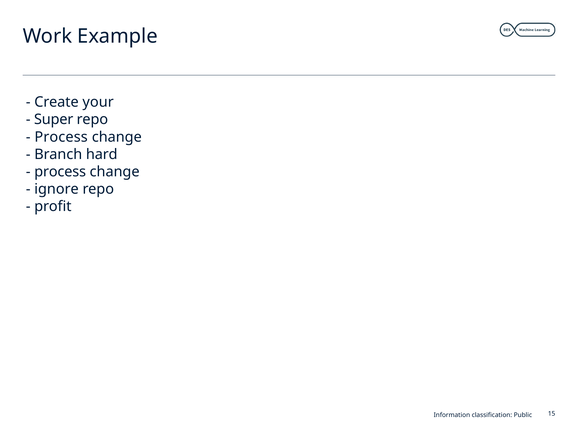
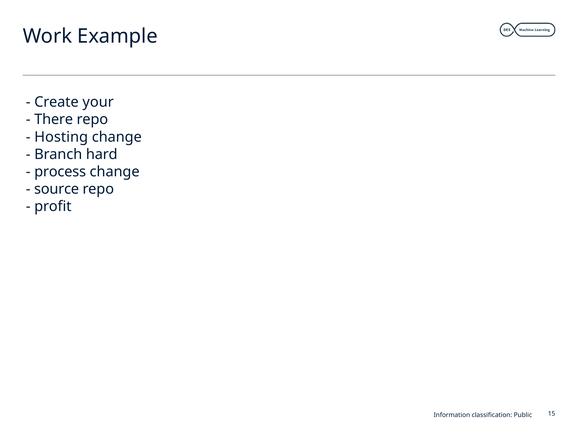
Super: Super -> There
Process at (61, 137): Process -> Hosting
ignore: ignore -> source
